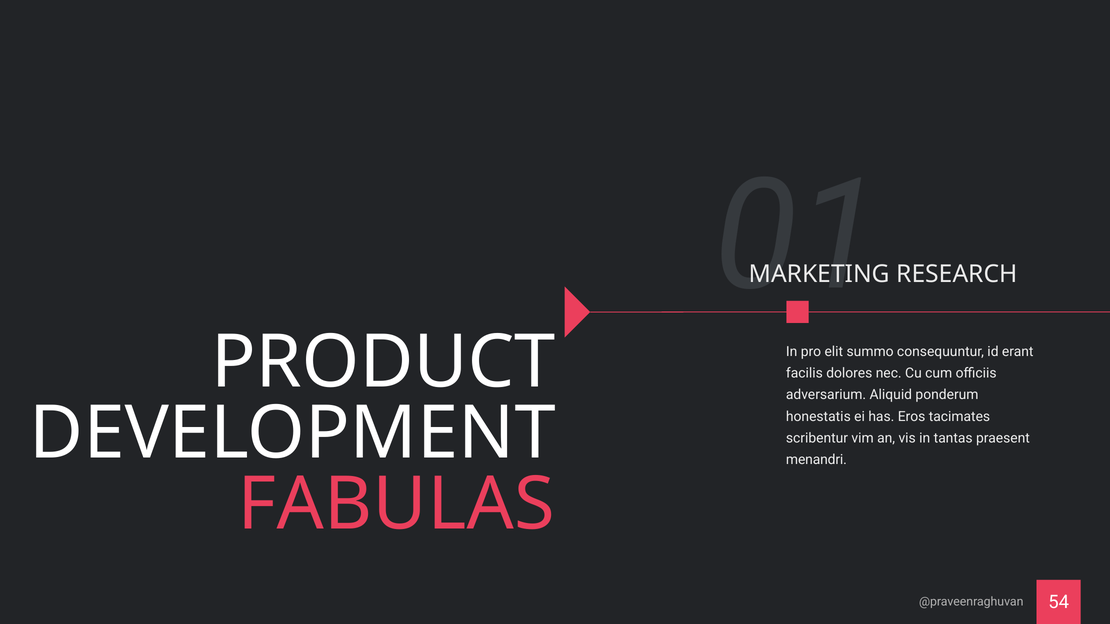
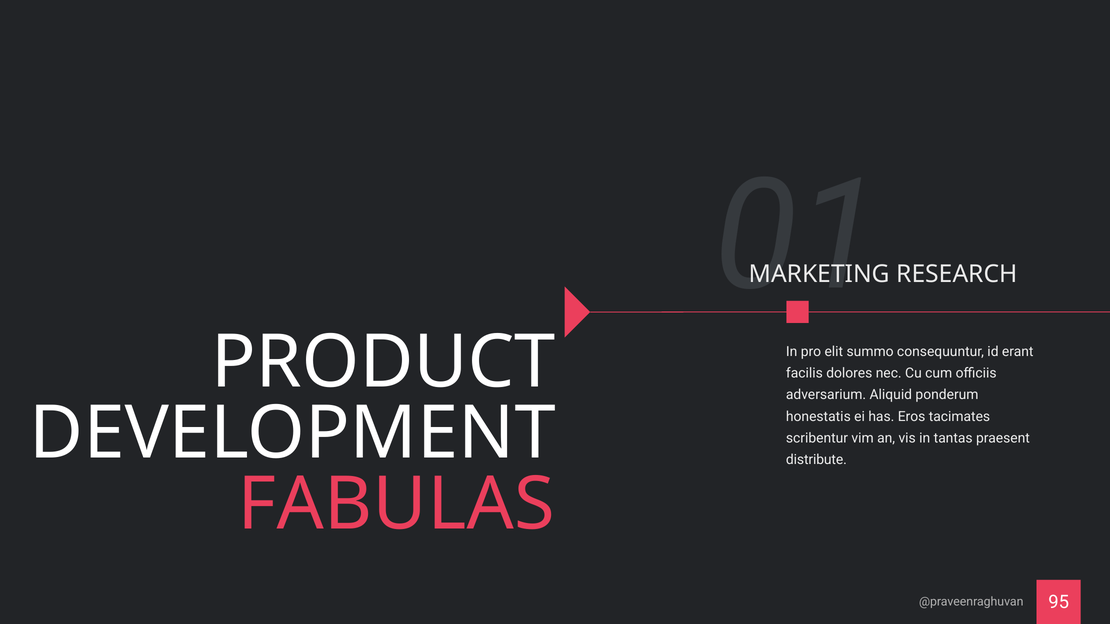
menandri: menandri -> distribute
54: 54 -> 95
